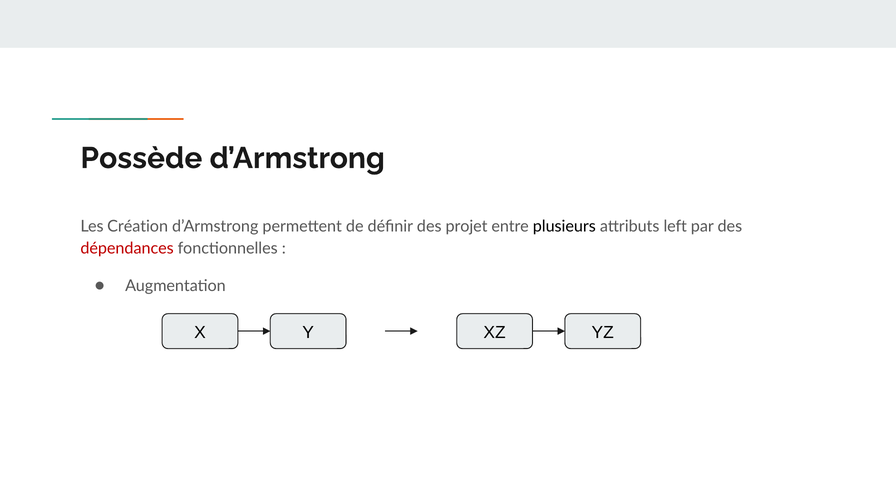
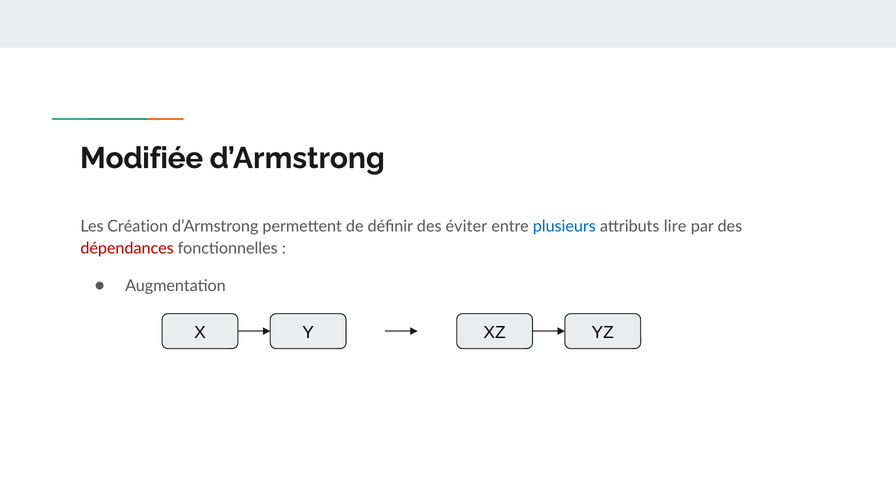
Possède: Possède -> Modifiée
projet: projet -> éviter
plusieurs colour: black -> blue
left: left -> lire
